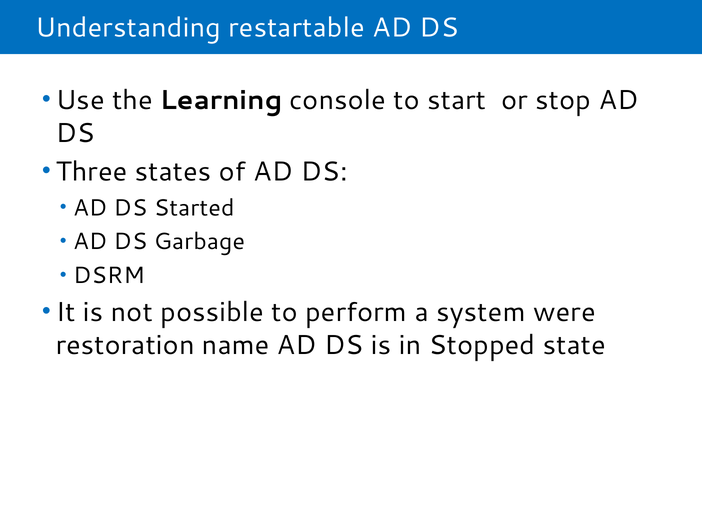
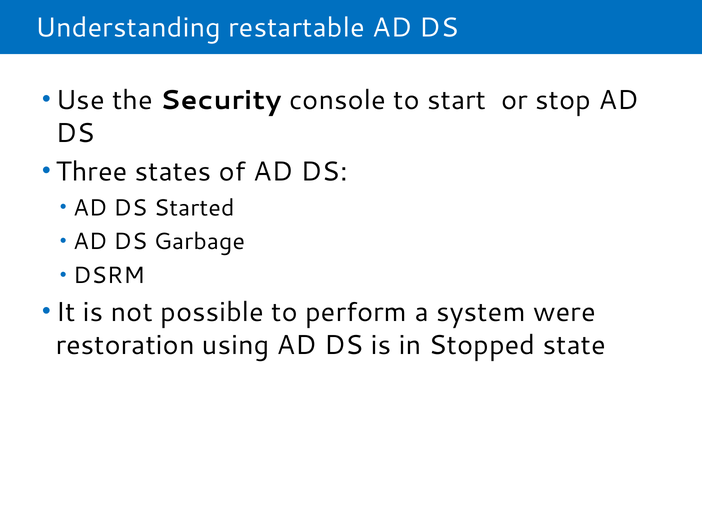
Learning: Learning -> Security
name: name -> using
